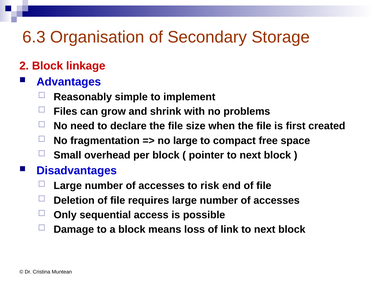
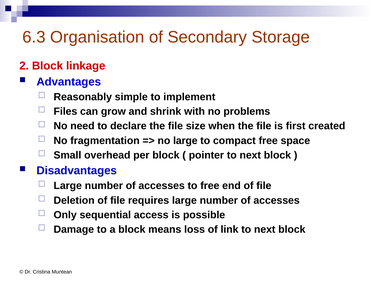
to risk: risk -> free
